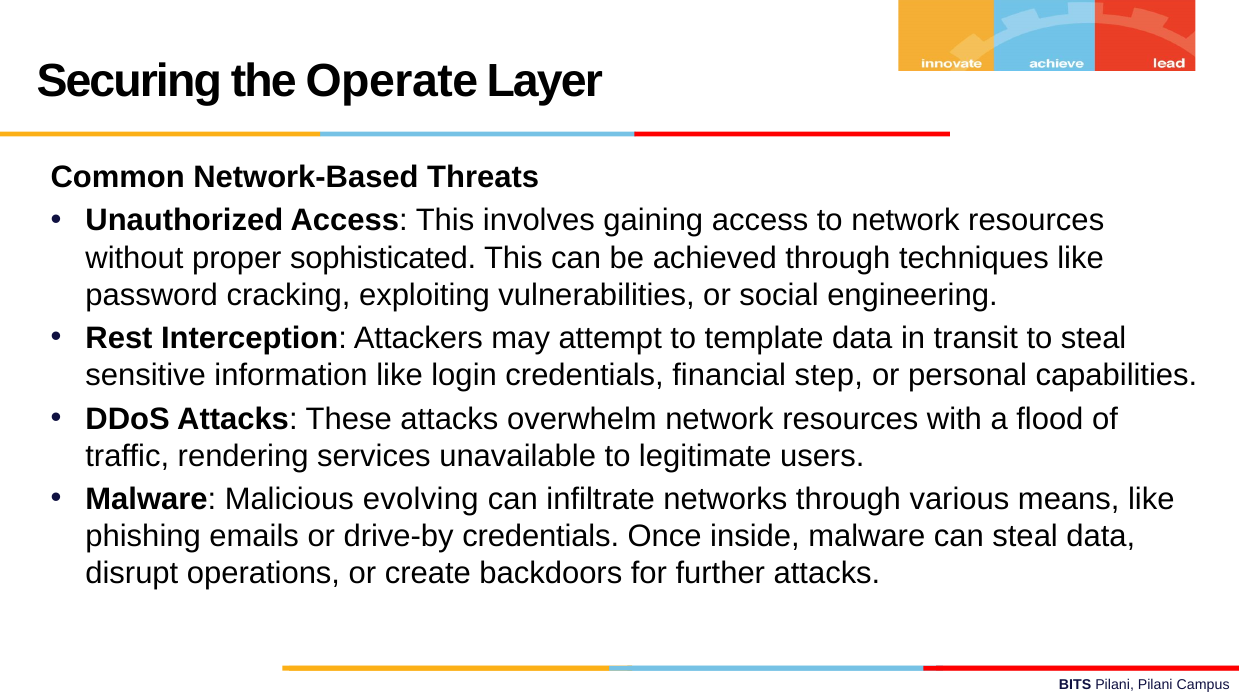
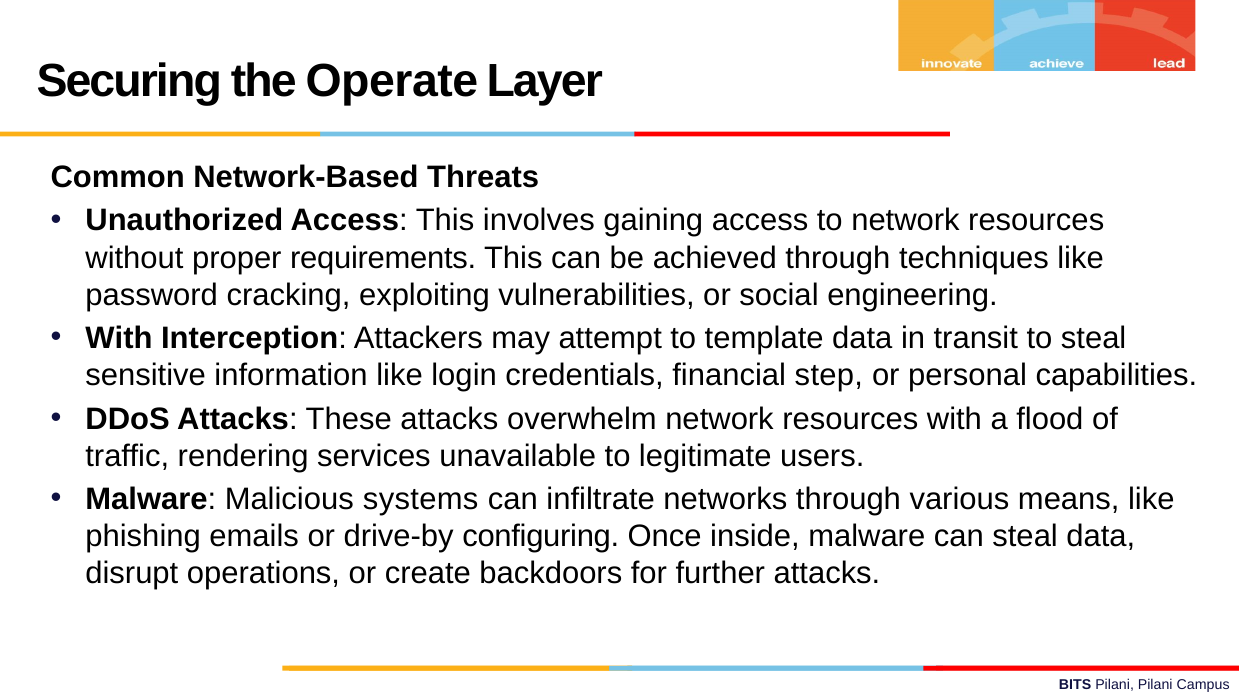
sophisticated: sophisticated -> requirements
Rest at (119, 338): Rest -> With
evolving: evolving -> systems
drive-by credentials: credentials -> configuring
